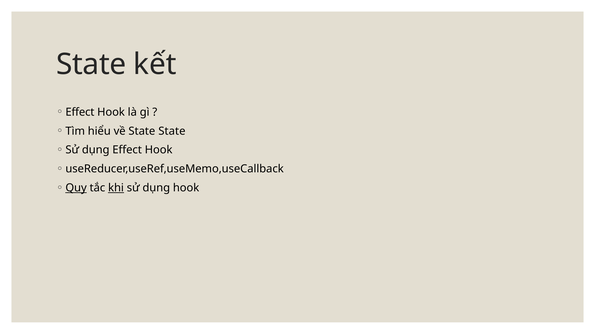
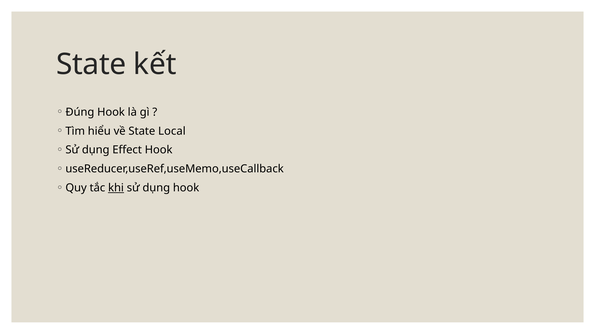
Effect at (80, 112): Effect -> Đúng
State State: State -> Local
Quy underline: present -> none
